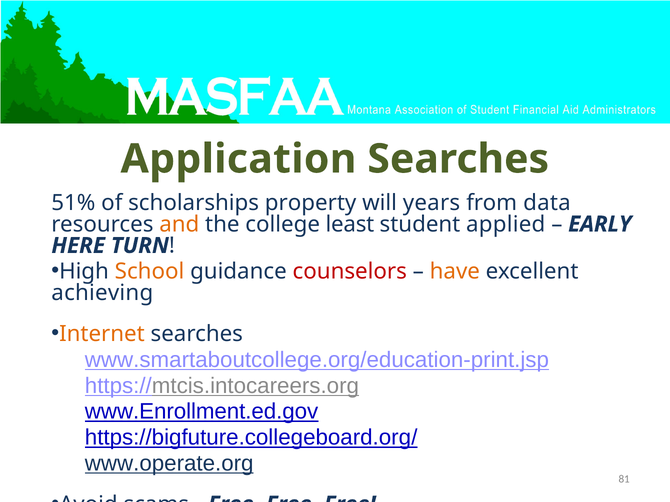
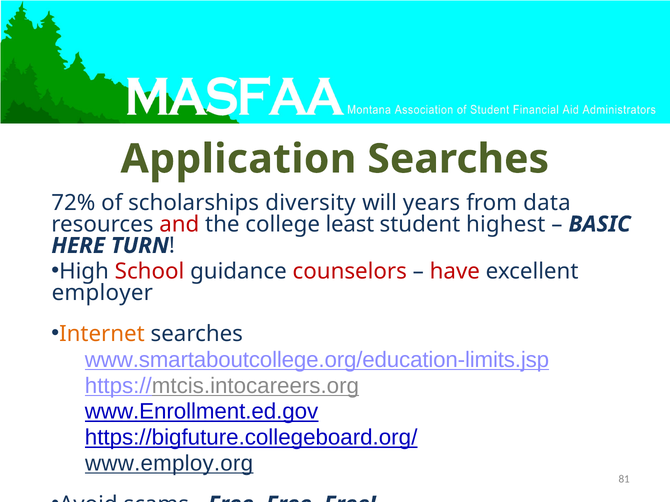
51%: 51% -> 72%
property: property -> diversity
and colour: orange -> red
applied: applied -> highest
EARLY: EARLY -> BASIC
School colour: orange -> red
have colour: orange -> red
achieving: achieving -> employer
www.smartaboutcollege.org/education-print.jsp: www.smartaboutcollege.org/education-print.jsp -> www.smartaboutcollege.org/education-limits.jsp
www.operate.org: www.operate.org -> www.employ.org
